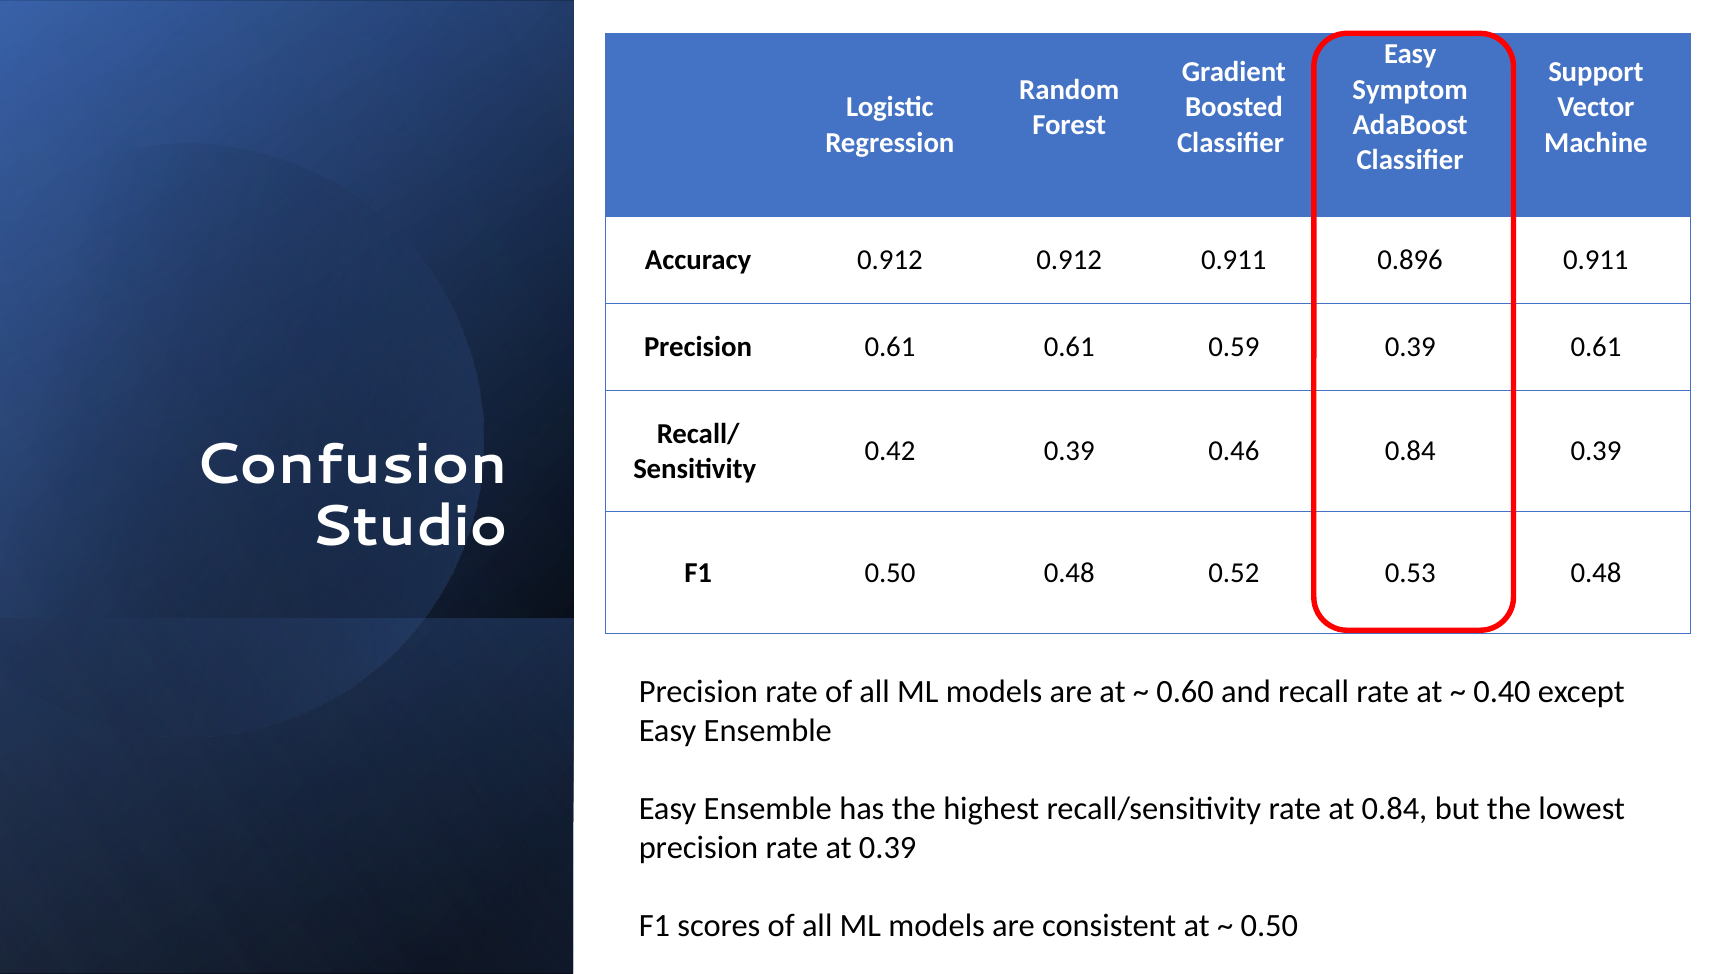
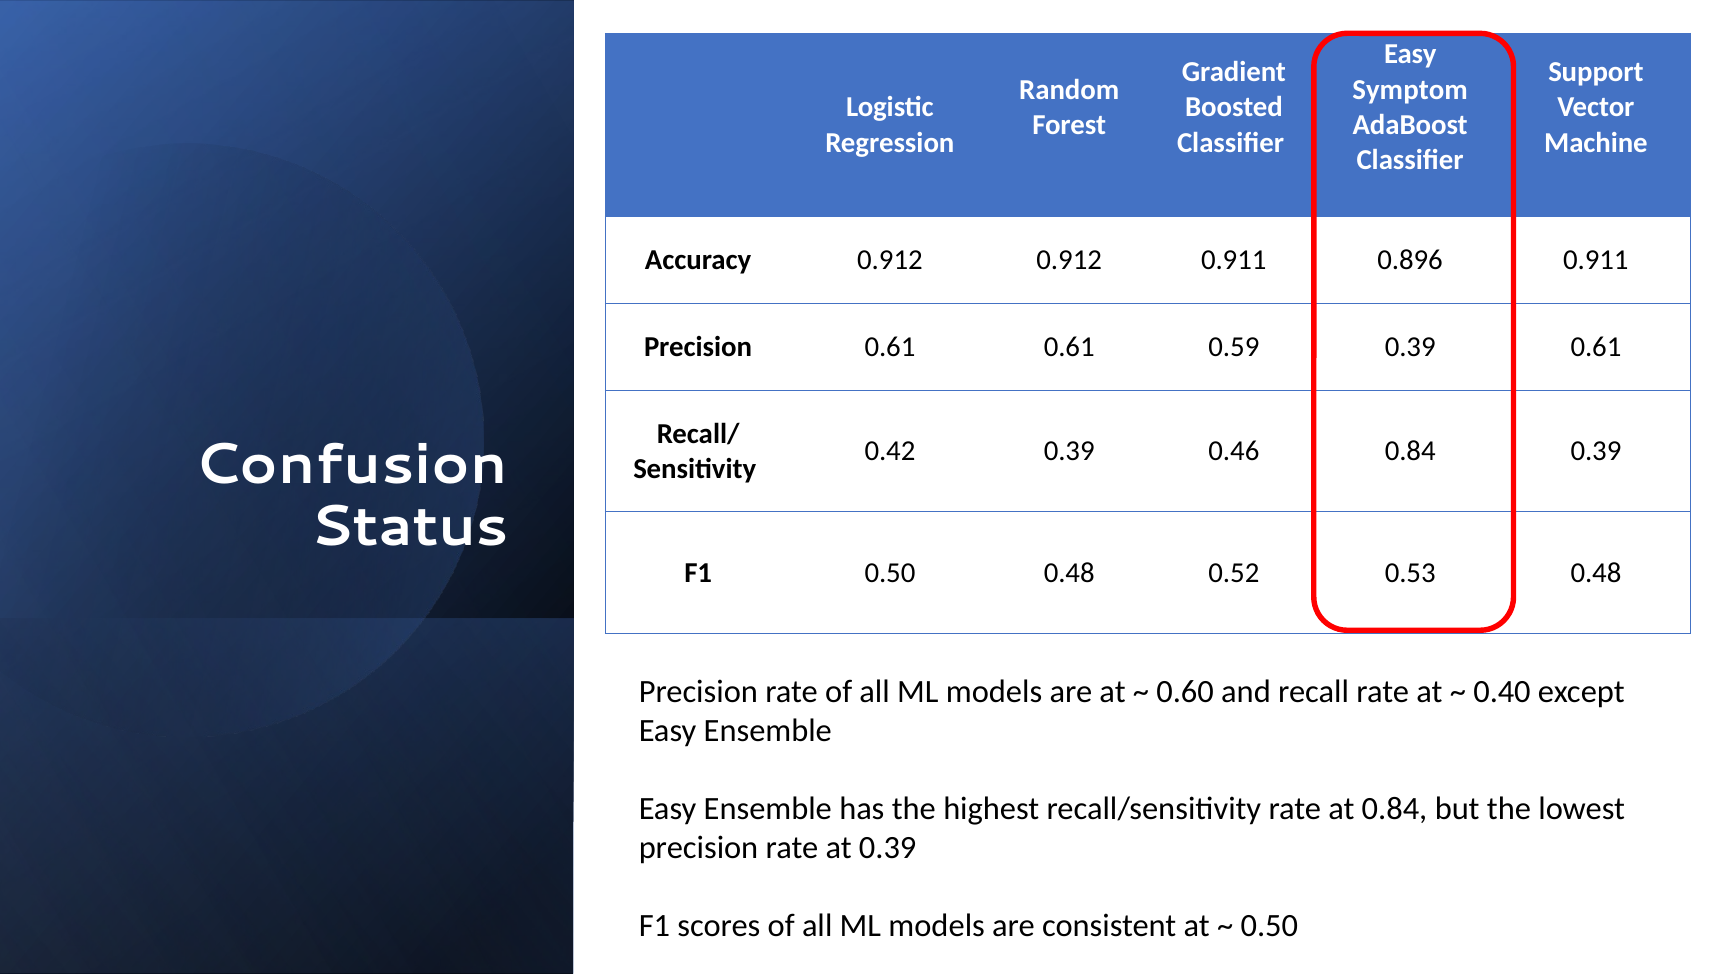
Studio: Studio -> Status
